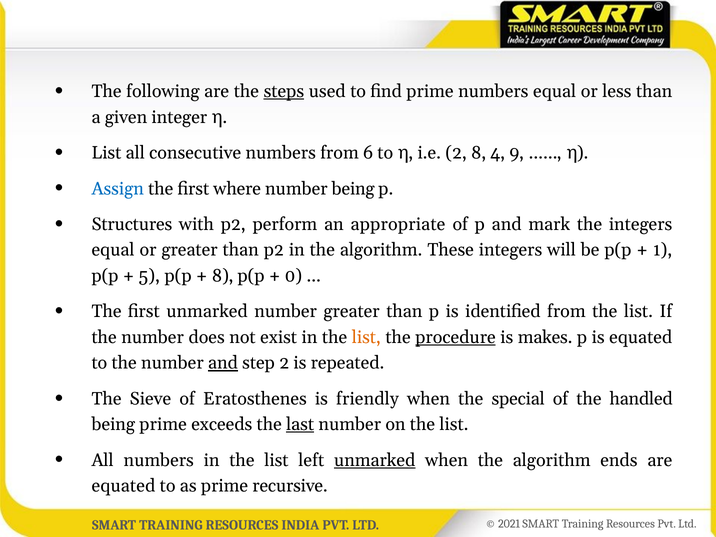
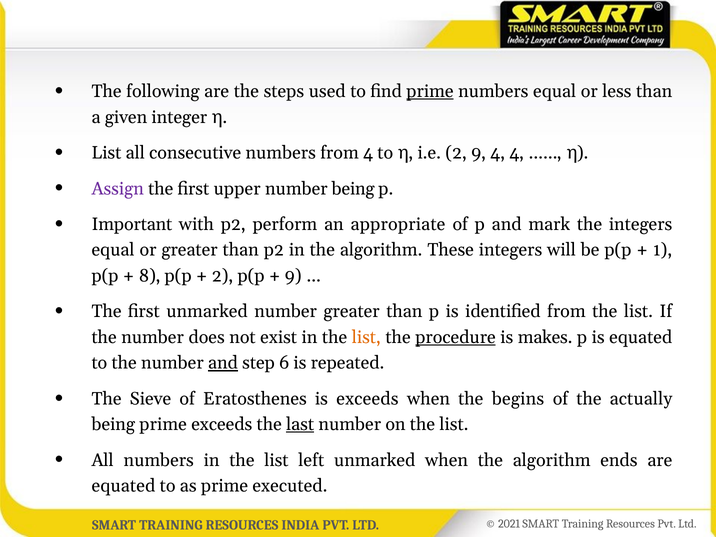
steps underline: present -> none
prime at (430, 91) underline: none -> present
from 6: 6 -> 4
2 8: 8 -> 9
4 9: 9 -> 4
Assign colour: blue -> purple
where: where -> upper
Structures: Structures -> Important
5: 5 -> 8
8 at (223, 276): 8 -> 2
0 at (293, 276): 0 -> 9
step 2: 2 -> 6
is friendly: friendly -> exceeds
special: special -> begins
handled: handled -> actually
unmarked at (375, 460) underline: present -> none
recursive: recursive -> executed
